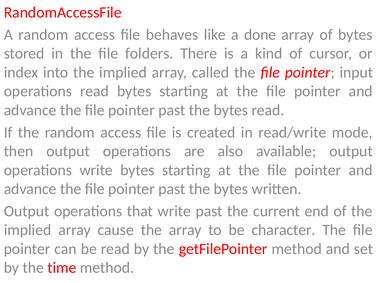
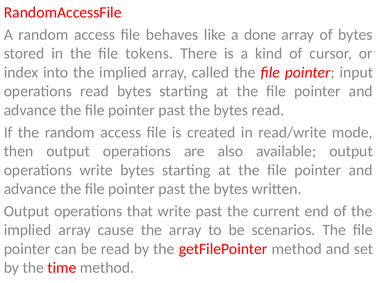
folders: folders -> tokens
character: character -> scenarios
